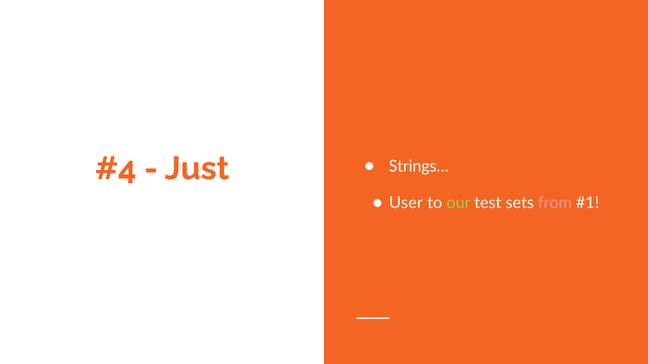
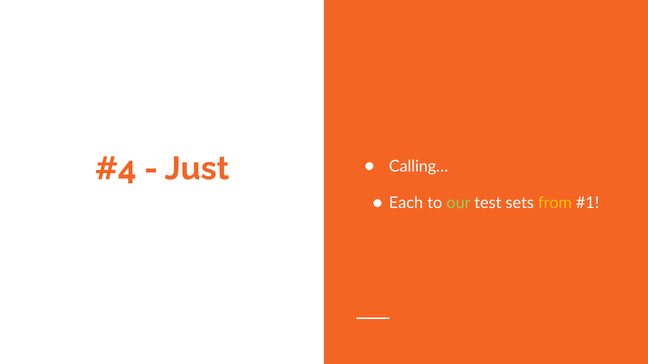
Strings…: Strings… -> Calling…
User: User -> Each
from colour: pink -> yellow
